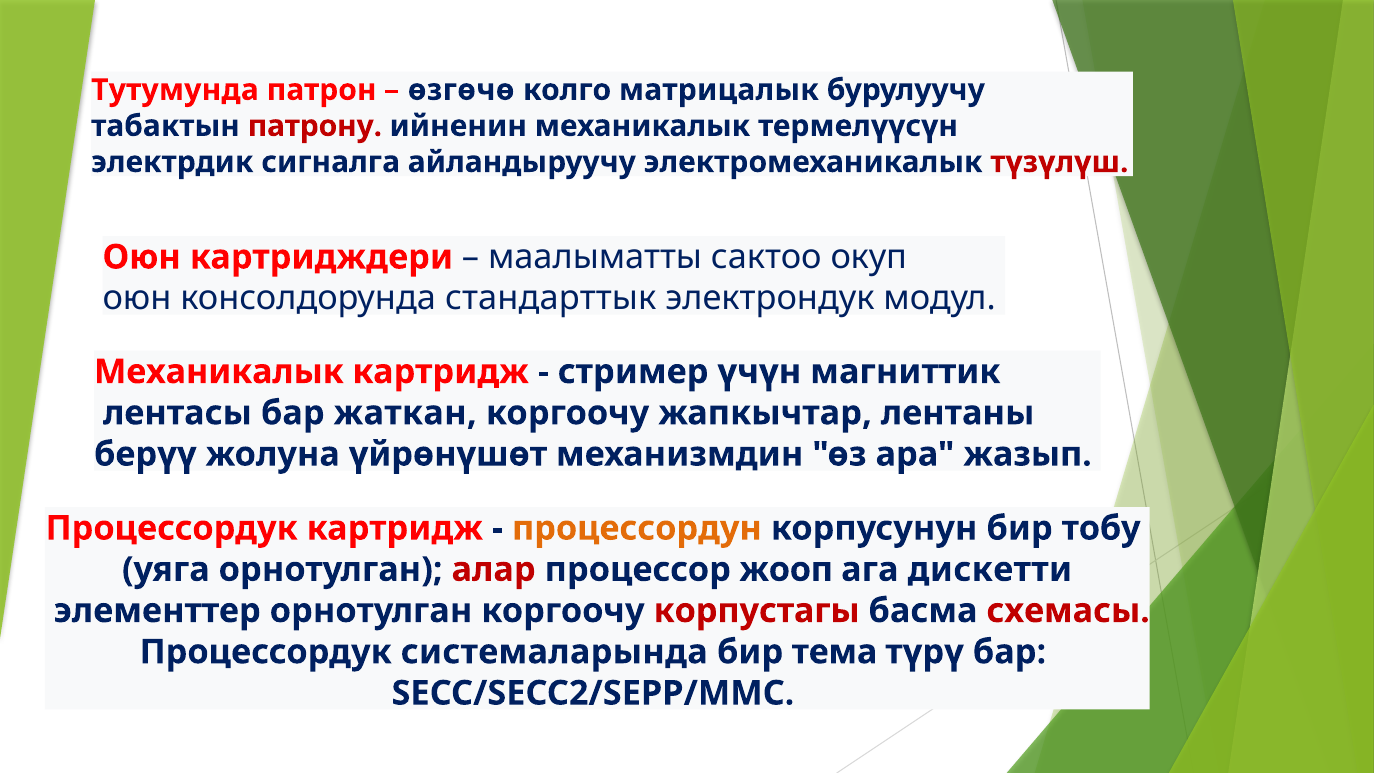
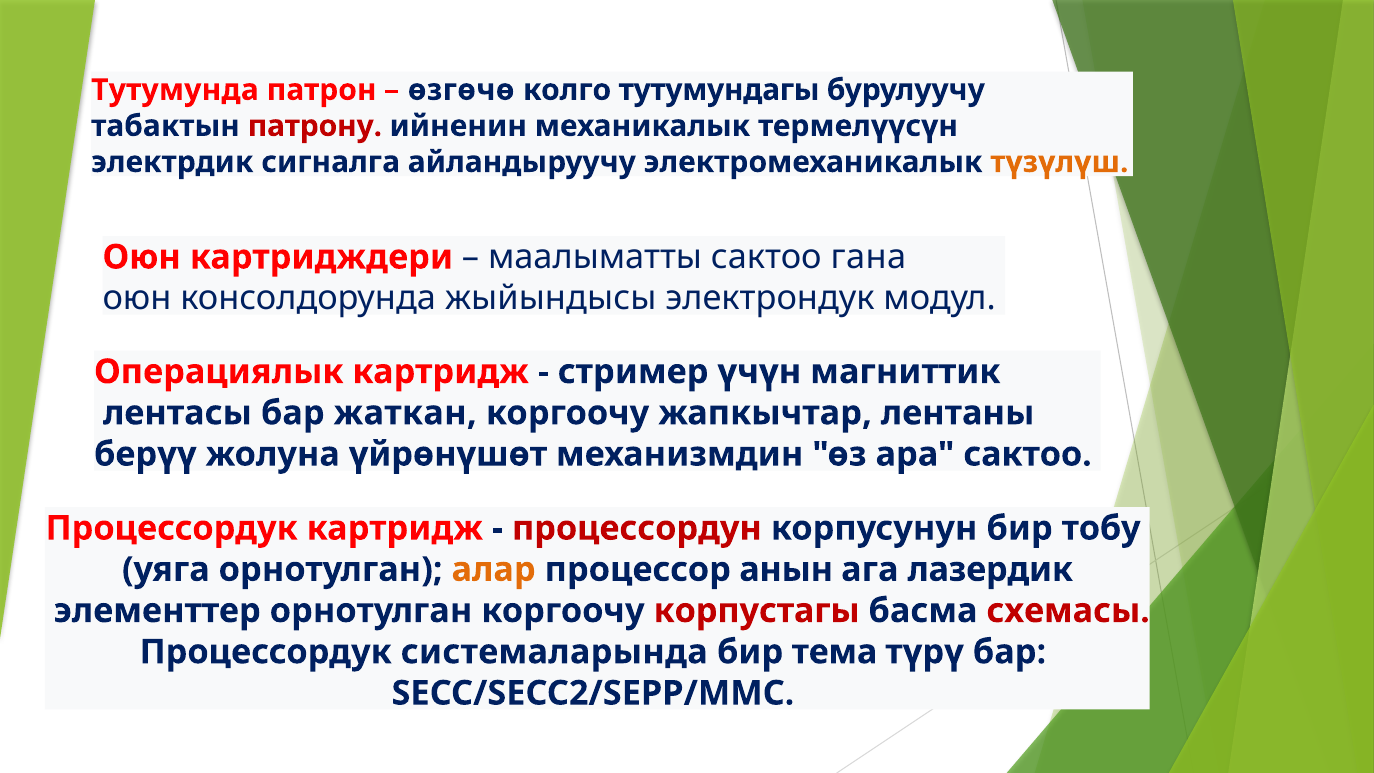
матрицалык: матрицалык -> тутумундагы
түзүлүш colour: red -> orange
окуп: окуп -> гана
стандарттык: стандарттык -> жыйындысы
Механикалык at (219, 372): Механикалык -> Операциялык
ара жазып: жазып -> сактоо
процессордун colour: orange -> red
алар colour: red -> orange
жооп: жооп -> анын
дискетти: дискетти -> лазердик
